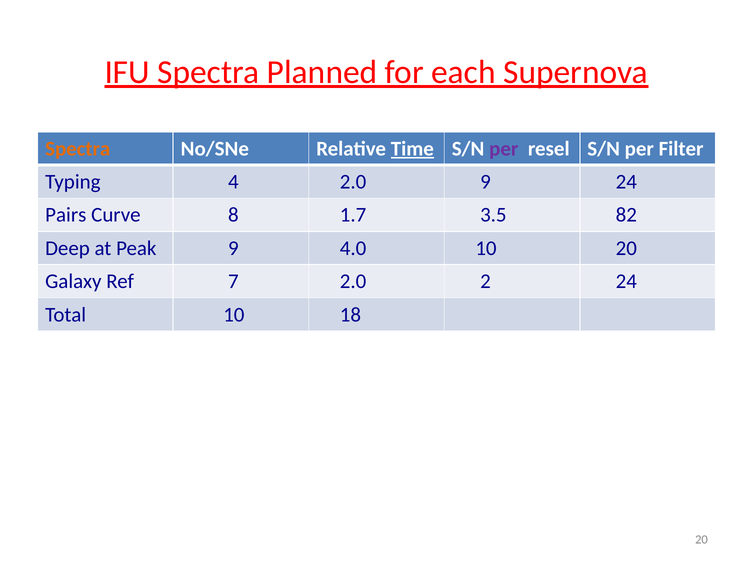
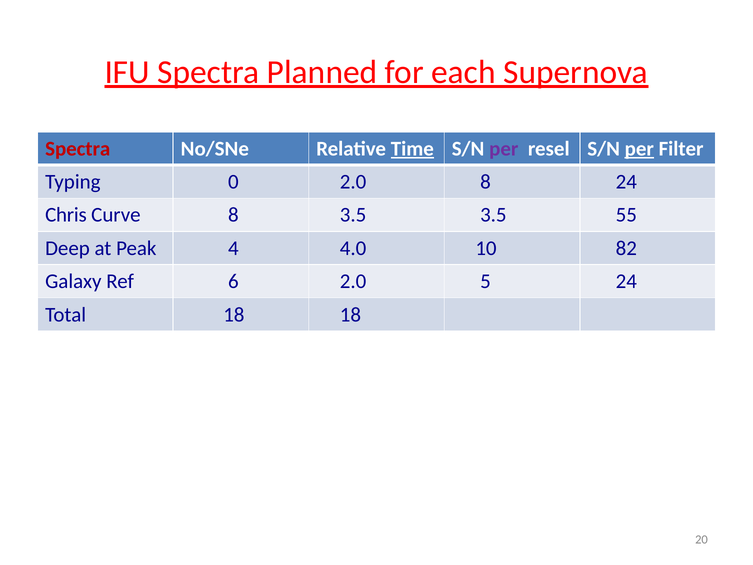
Spectra at (78, 149) colour: orange -> red
per at (639, 149) underline: none -> present
4: 4 -> 0
2.0 9: 9 -> 8
Pairs: Pairs -> Chris
8 1.7: 1.7 -> 3.5
82: 82 -> 55
Peak 9: 9 -> 4
10 20: 20 -> 82
7: 7 -> 6
2: 2 -> 5
Total 10: 10 -> 18
